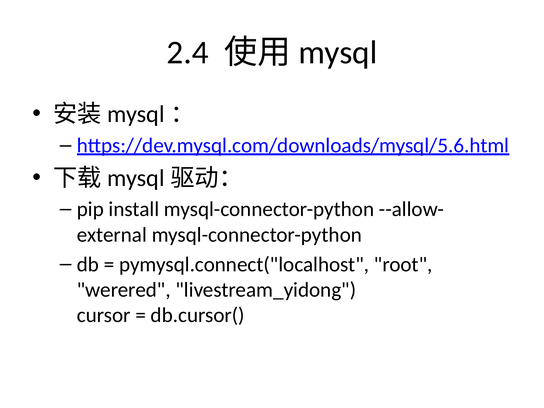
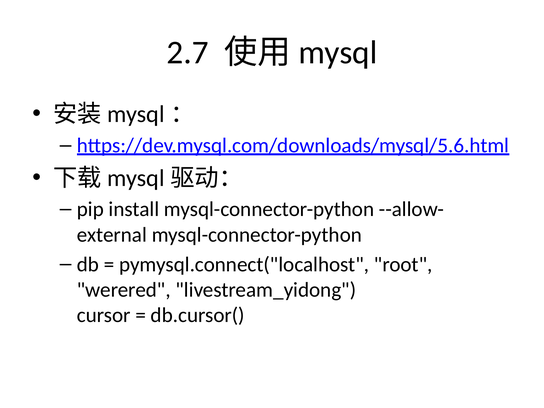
2.4: 2.4 -> 2.7
